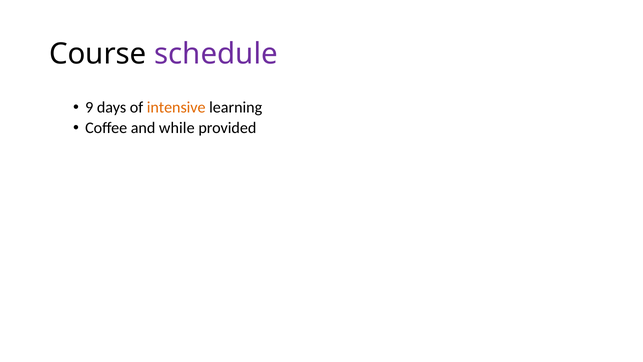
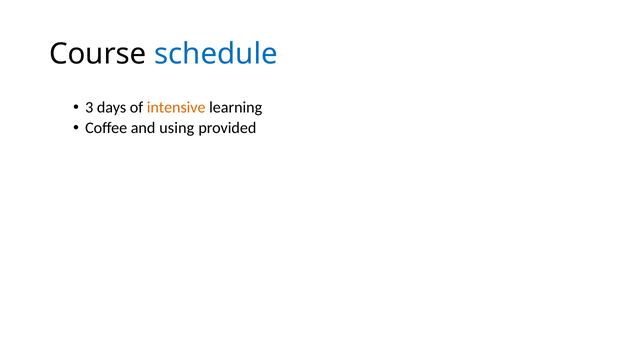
schedule colour: purple -> blue
9: 9 -> 3
while: while -> using
